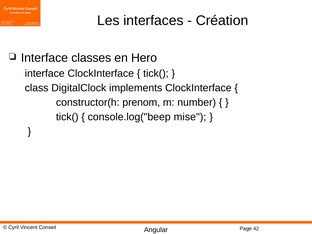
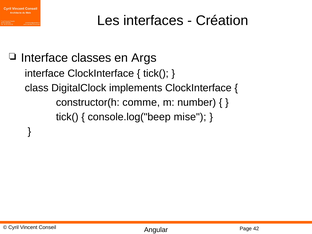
Hero: Hero -> Args
prenom: prenom -> comme
